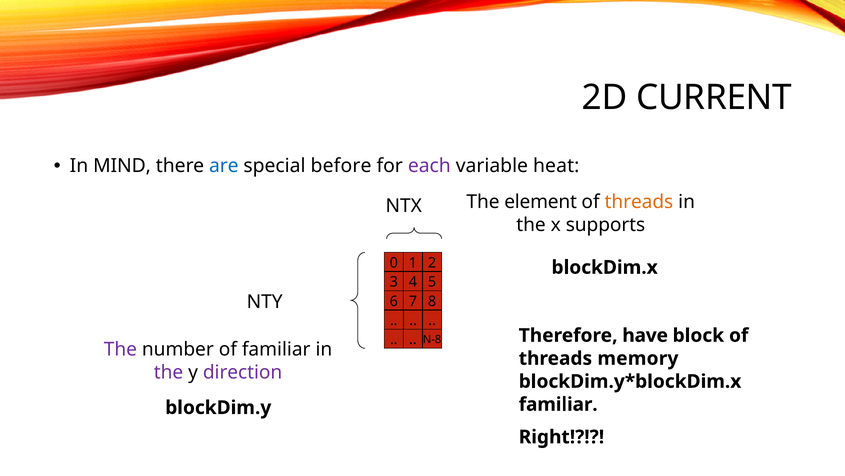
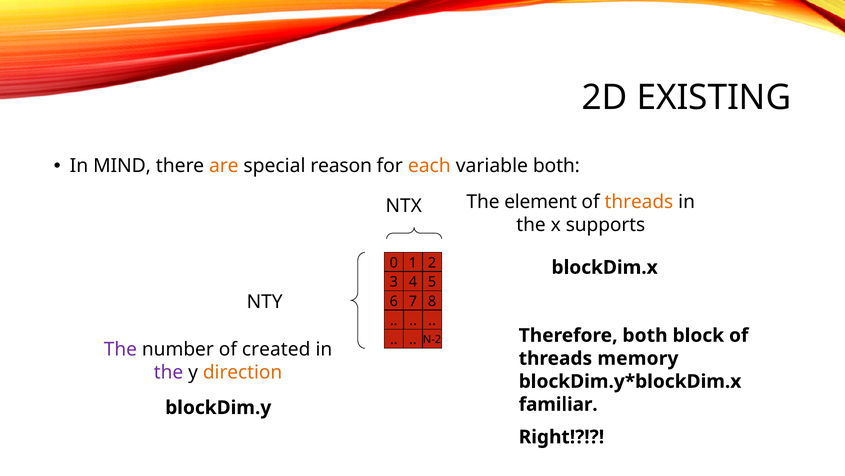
CURRENT: CURRENT -> EXISTING
are colour: blue -> orange
before: before -> reason
each colour: purple -> orange
variable heat: heat -> both
Therefore have: have -> both
N-8: N-8 -> N-2
of familiar: familiar -> created
direction colour: purple -> orange
